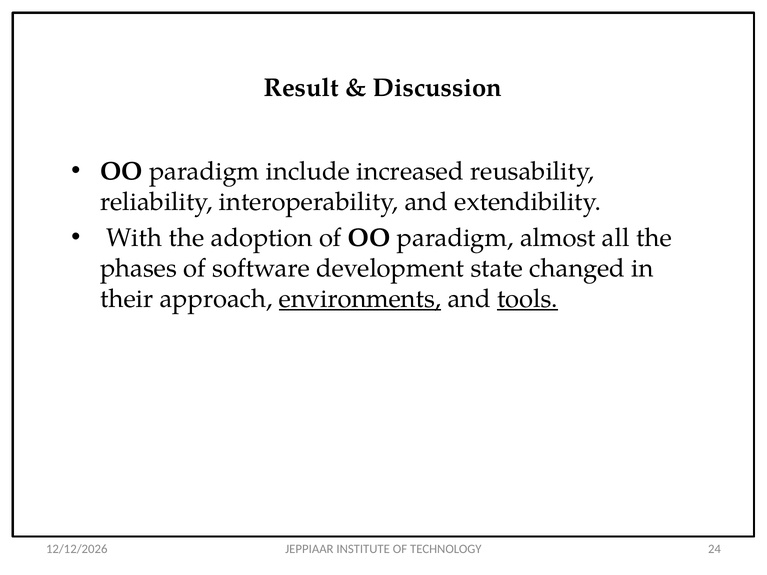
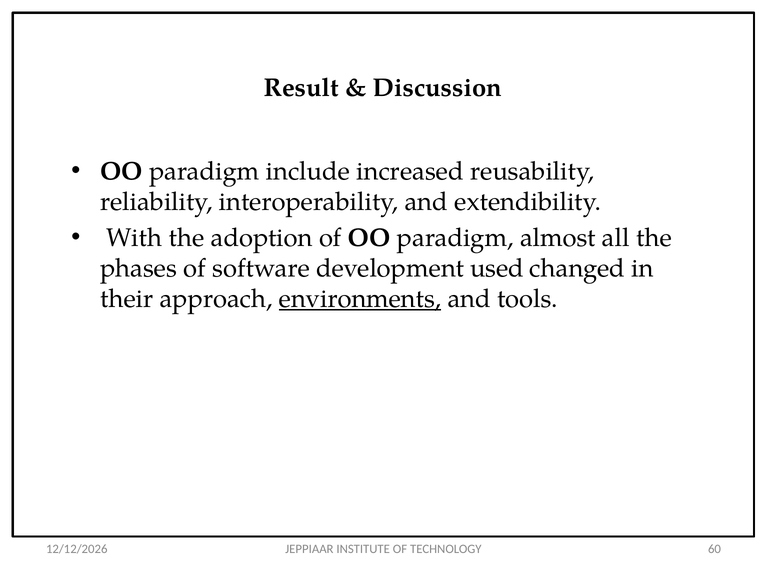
state: state -> used
tools underline: present -> none
24: 24 -> 60
